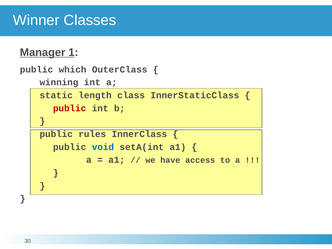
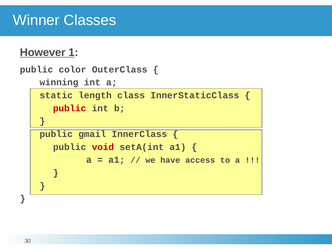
Manager: Manager -> However
which: which -> color
rules: rules -> gmail
void colour: blue -> red
